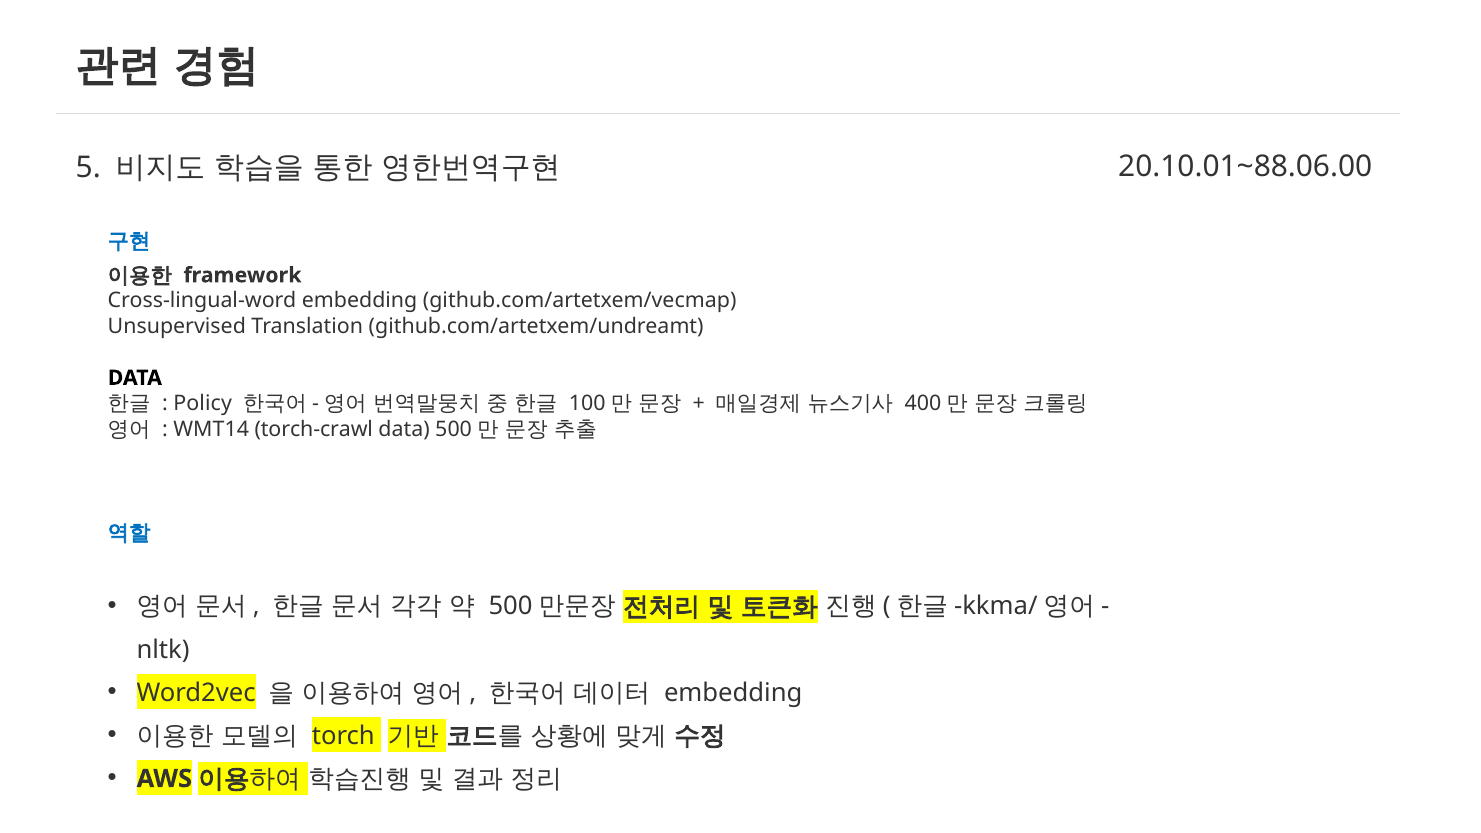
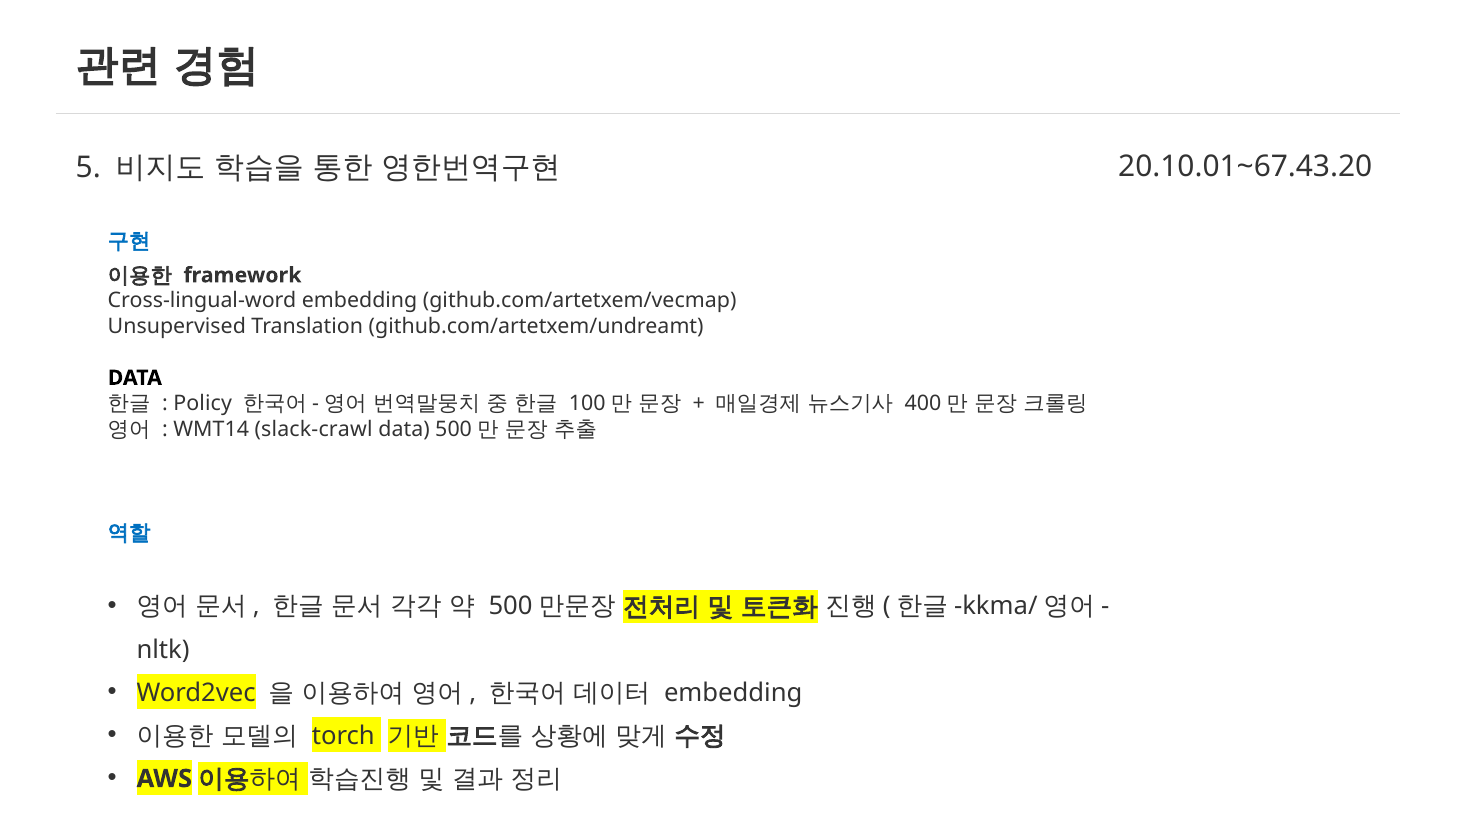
20.10.01~88.06.00: 20.10.01~88.06.00 -> 20.10.01~67.43.20
torch-crawl: torch-crawl -> slack-crawl
